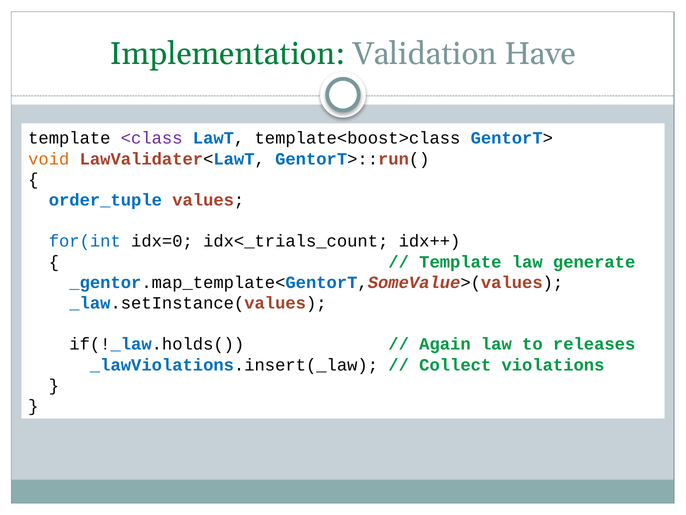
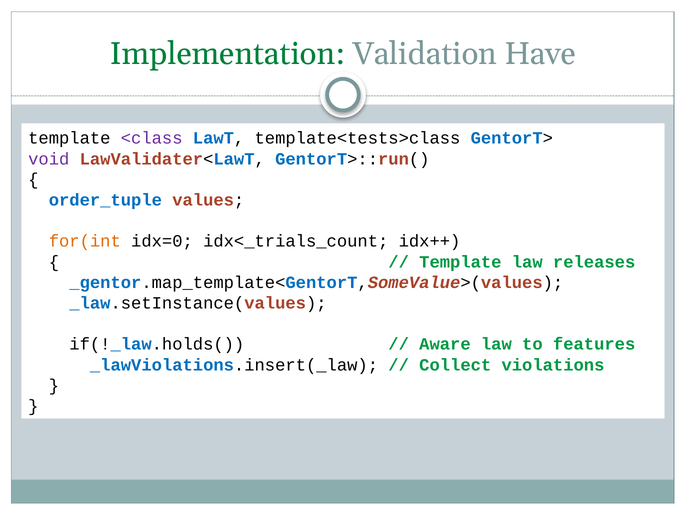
template<boost>class: template<boost>class -> template<tests>class
void colour: orange -> purple
for(int colour: blue -> orange
generate: generate -> releases
Again: Again -> Aware
releases: releases -> features
